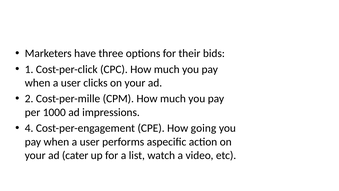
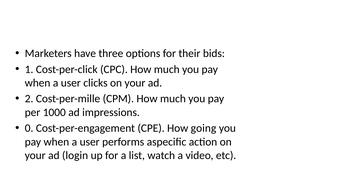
4: 4 -> 0
cater: cater -> login
